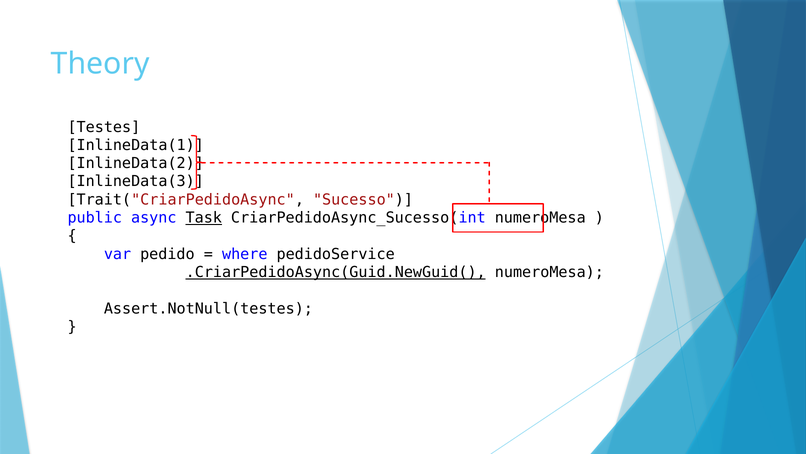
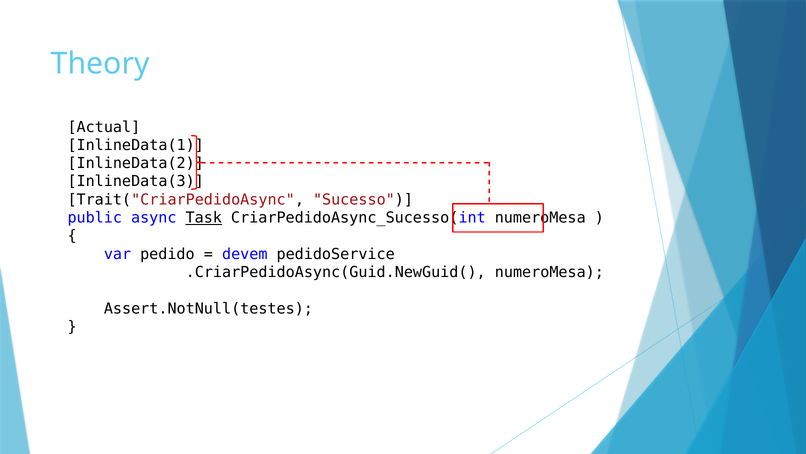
Testes: Testes -> Actual
where: where -> devem
.CriarPedidoAsync(Guid.NewGuid( underline: present -> none
